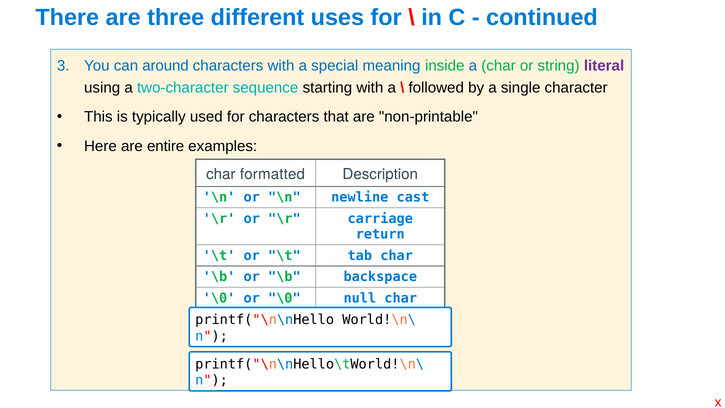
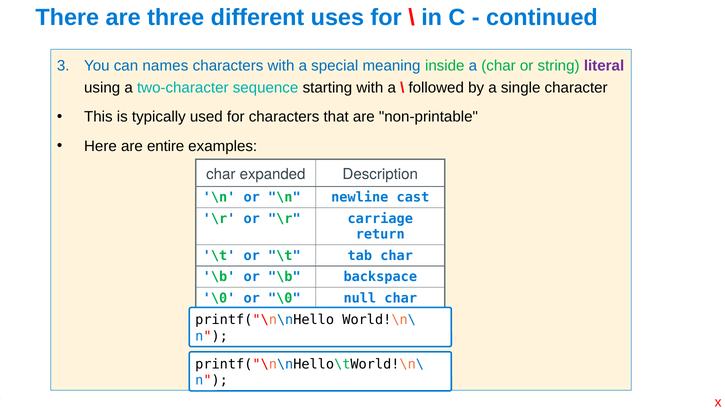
around: around -> names
formatted: formatted -> expanded
